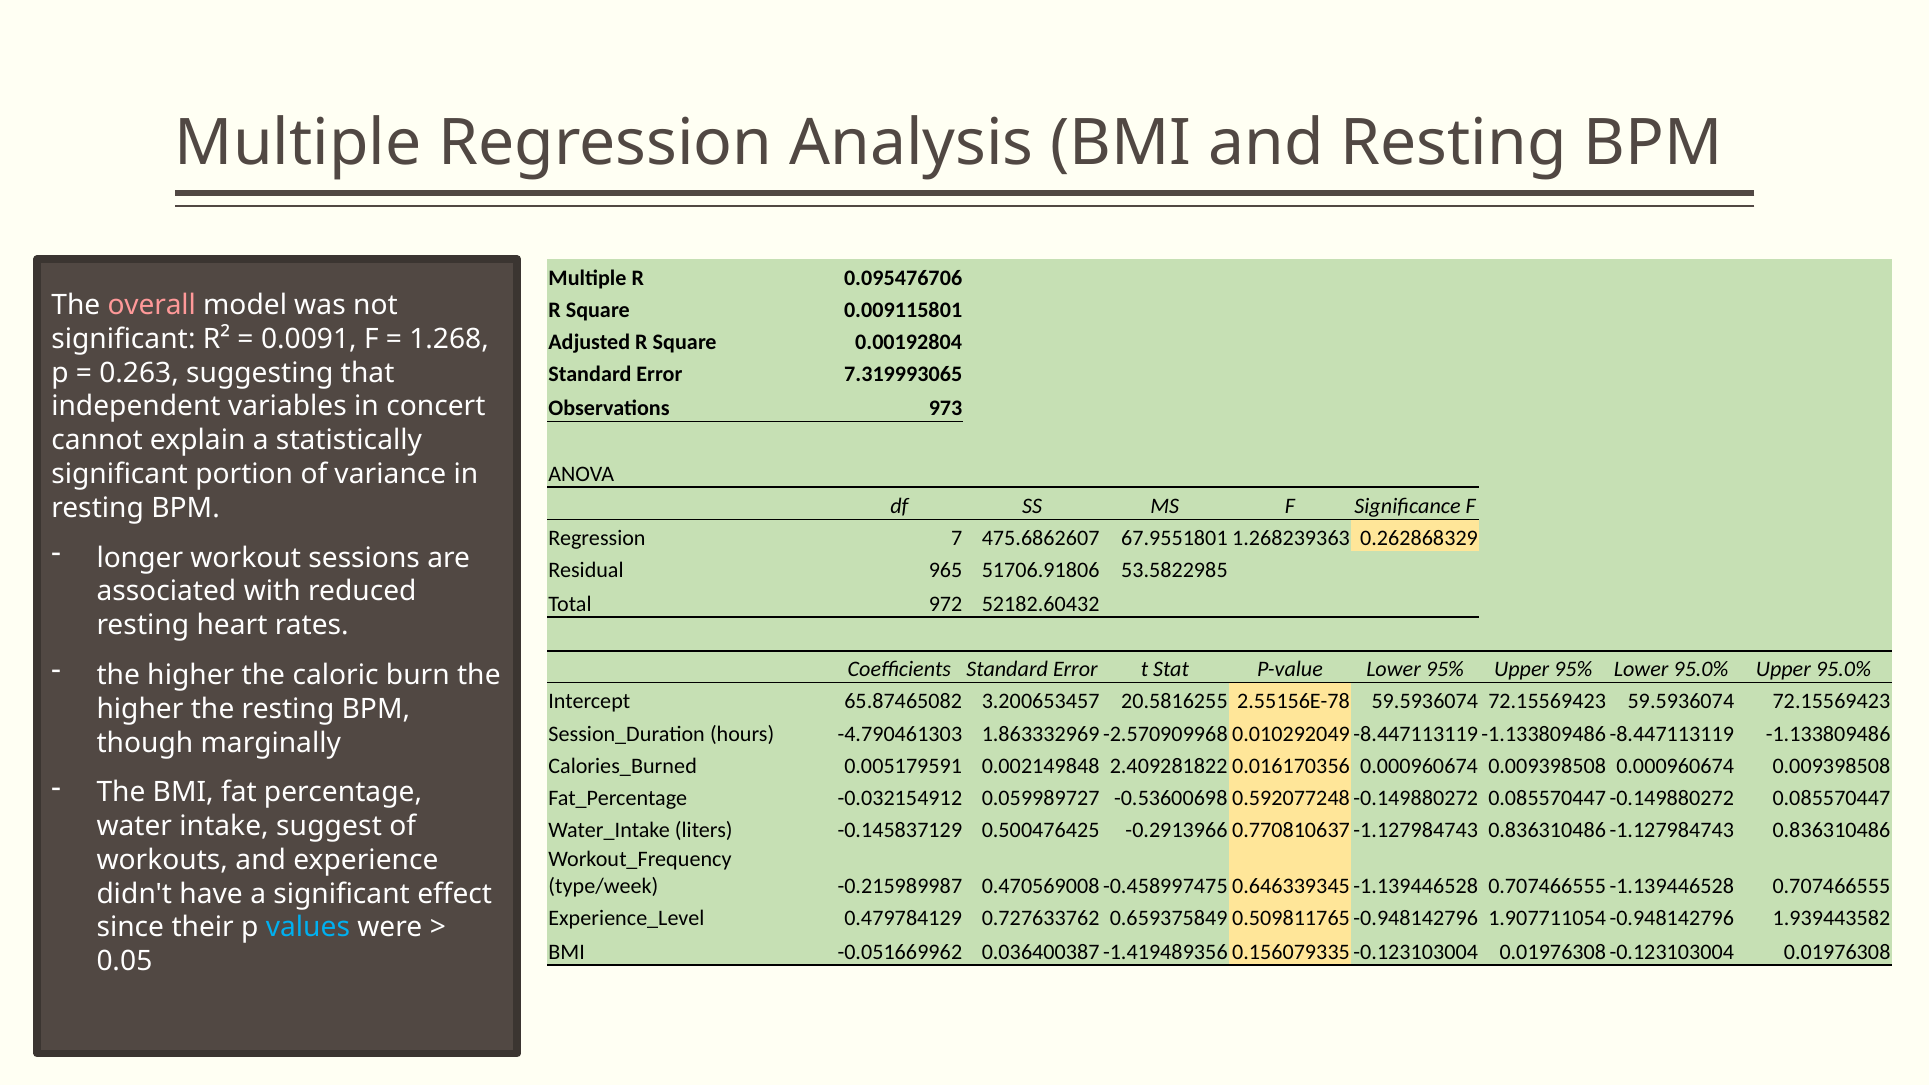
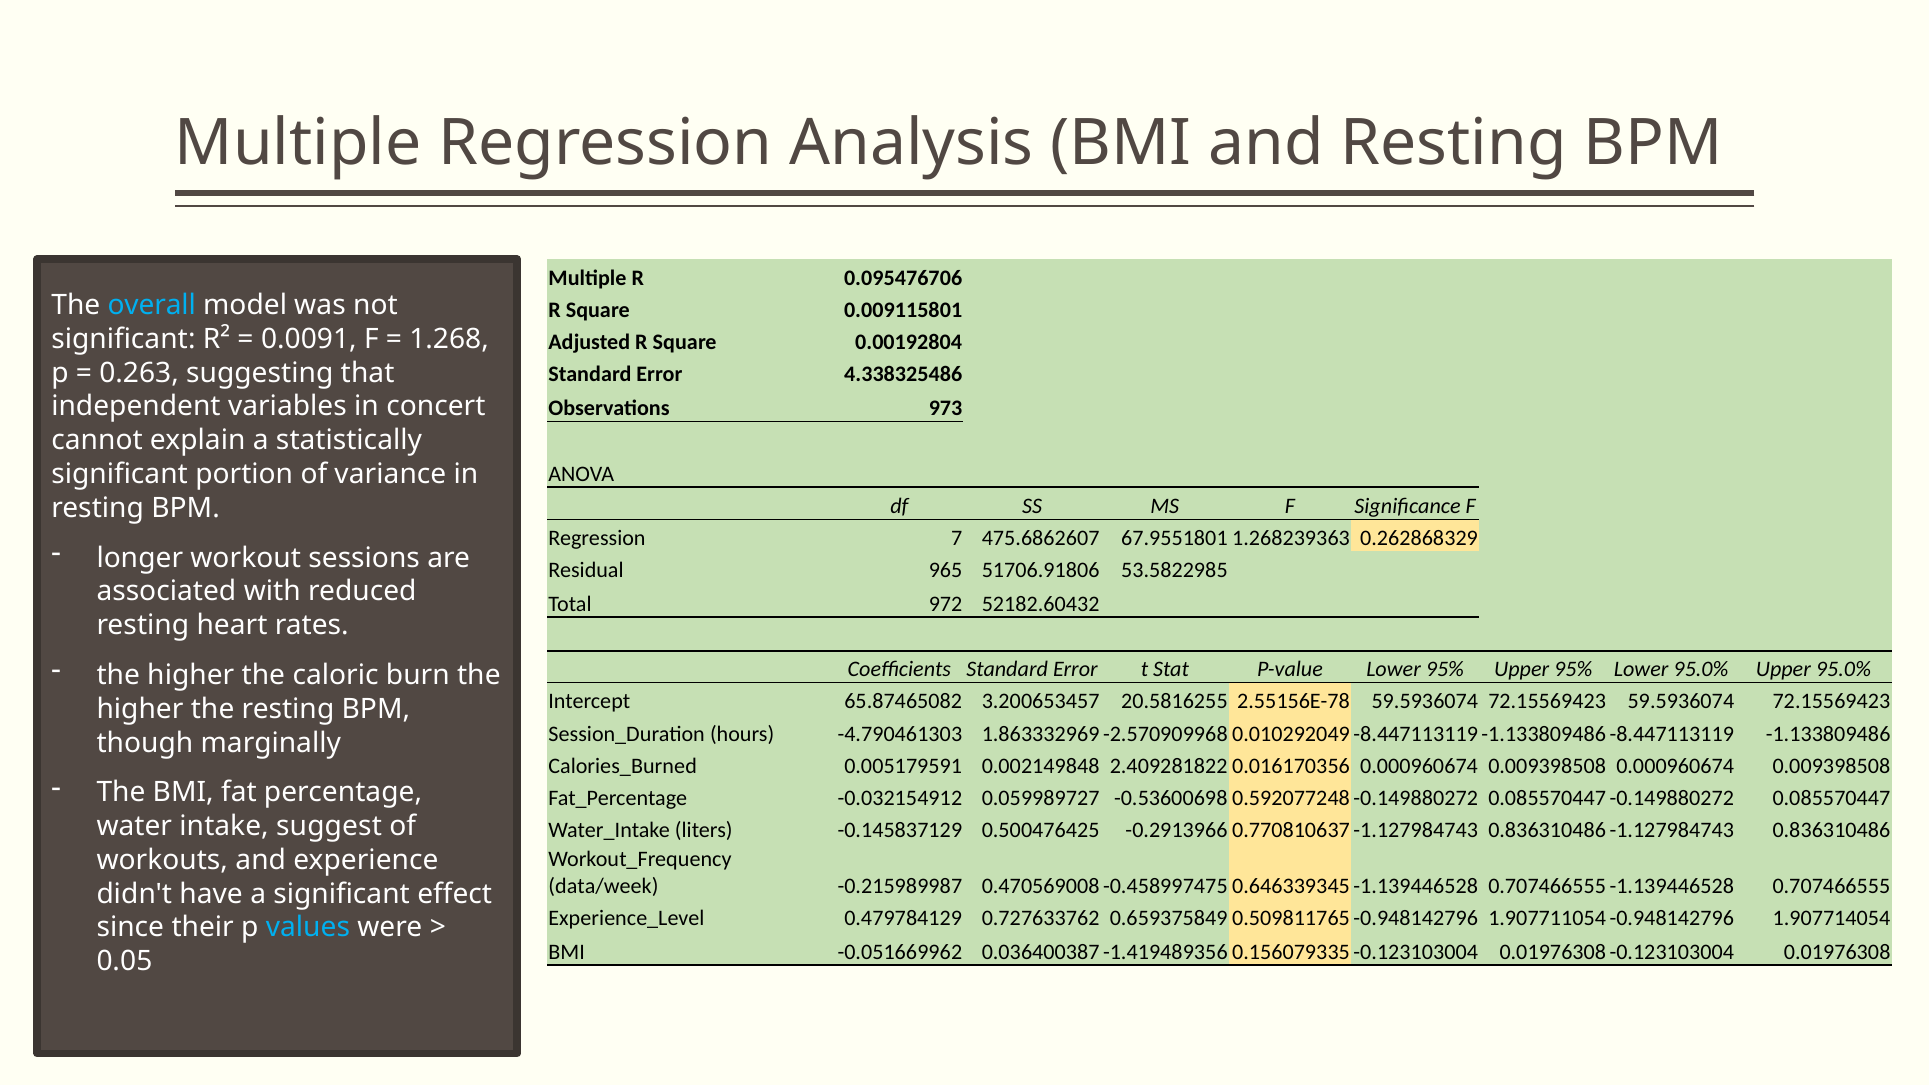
overall colour: pink -> light blue
7.319993065: 7.319993065 -> 4.338325486
type/week: type/week -> data/week
1.939443582: 1.939443582 -> 1.907714054
